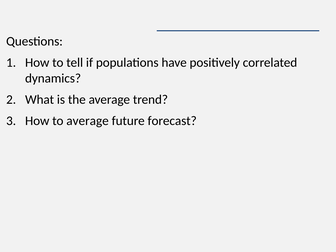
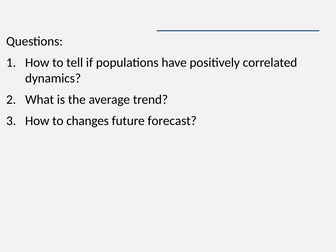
to average: average -> changes
